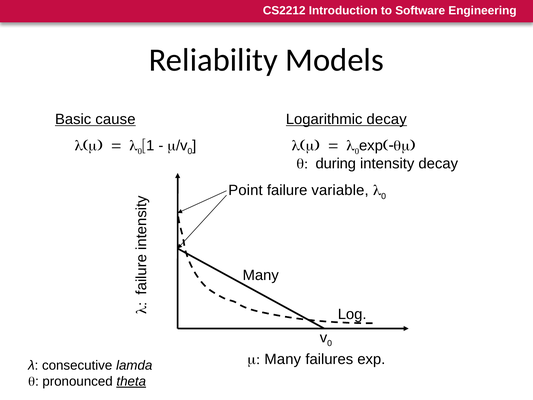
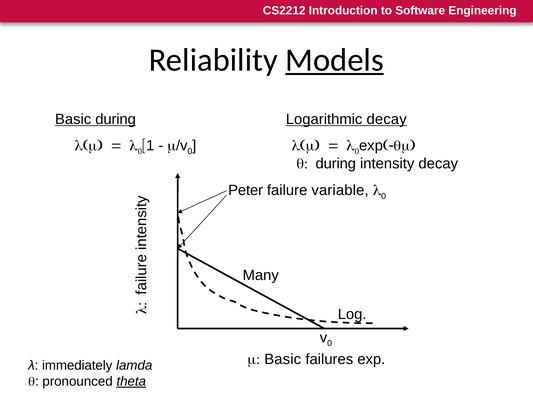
Models underline: none -> present
Basic cause: cause -> during
Point: Point -> Peter
m Many: Many -> Basic
consecutive: consecutive -> immediately
